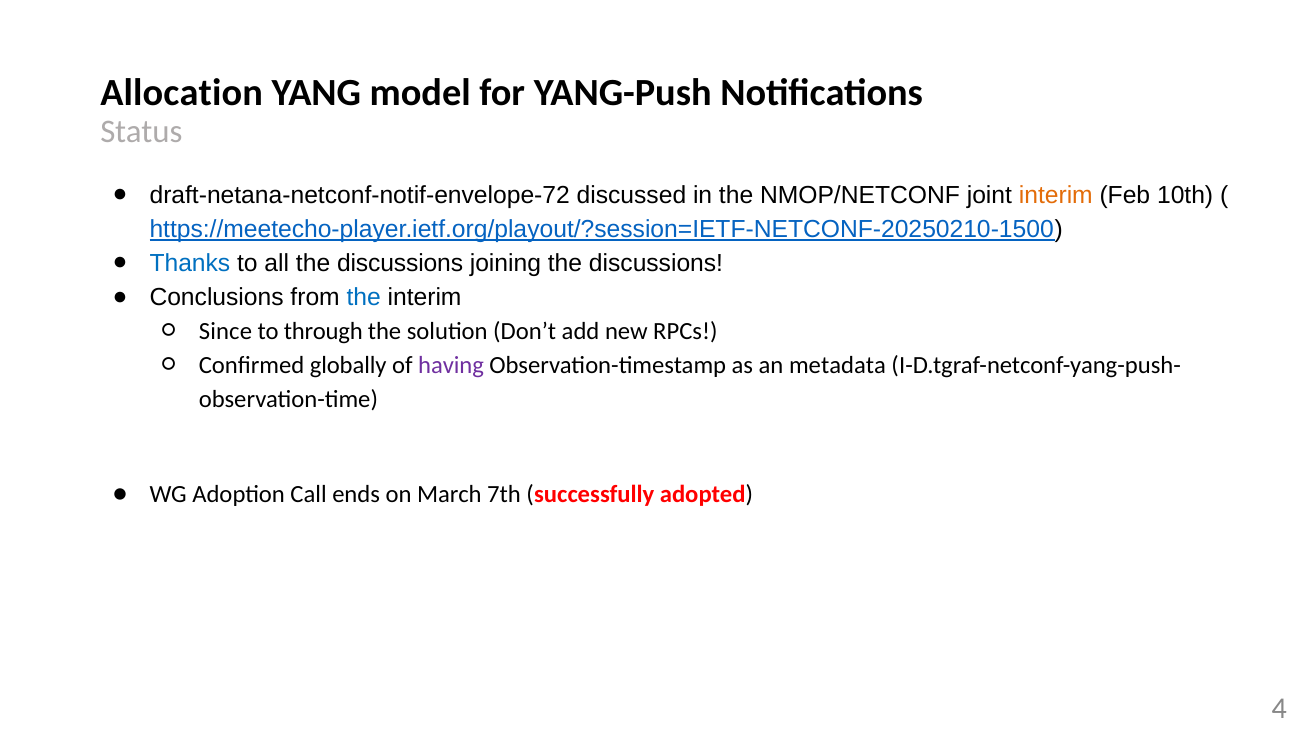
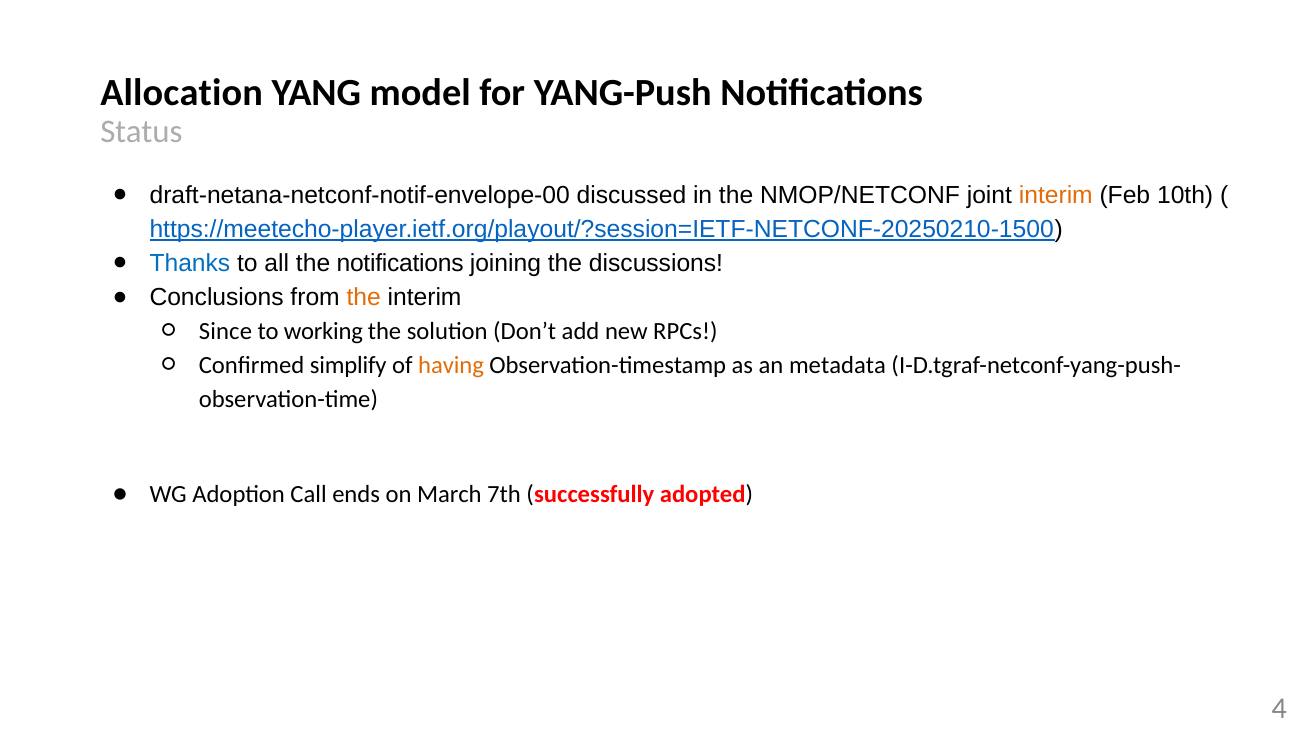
draft-netana-netconf-notif-envelope-72: draft-netana-netconf-notif-envelope-72 -> draft-netana-netconf-notif-envelope-00
all the discussions: discussions -> notifications
the at (364, 297) colour: blue -> orange
through: through -> working
globally: globally -> simplify
having colour: purple -> orange
